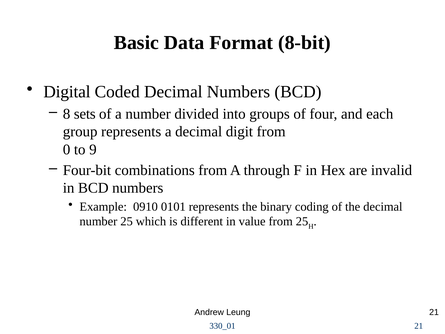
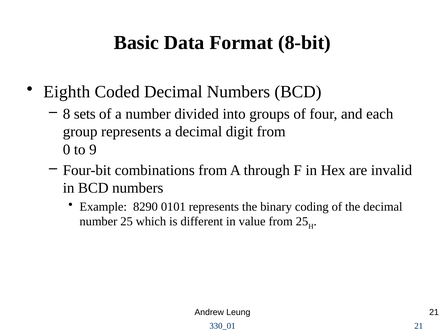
Digital: Digital -> Eighth
0910: 0910 -> 8290
